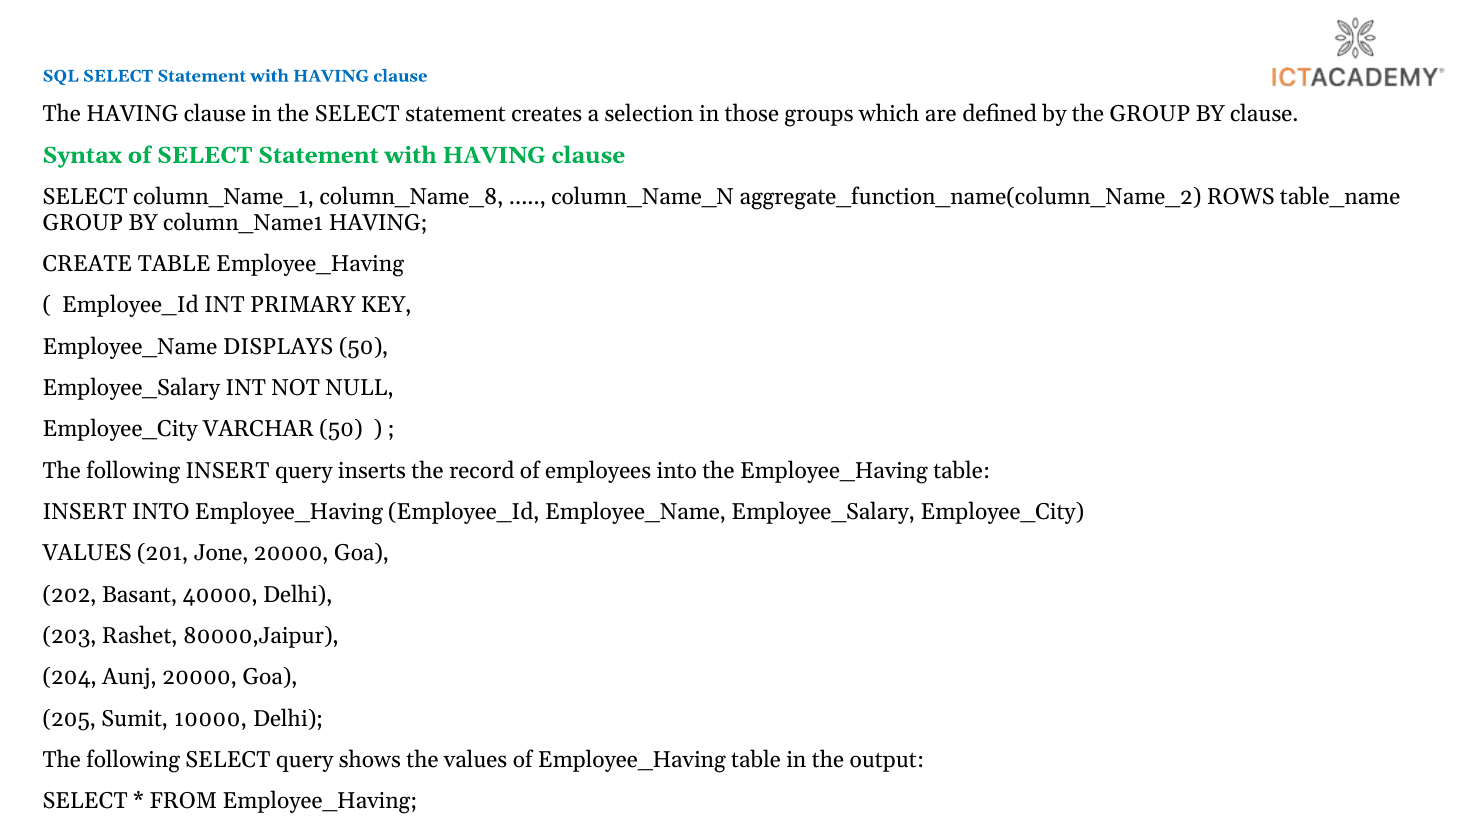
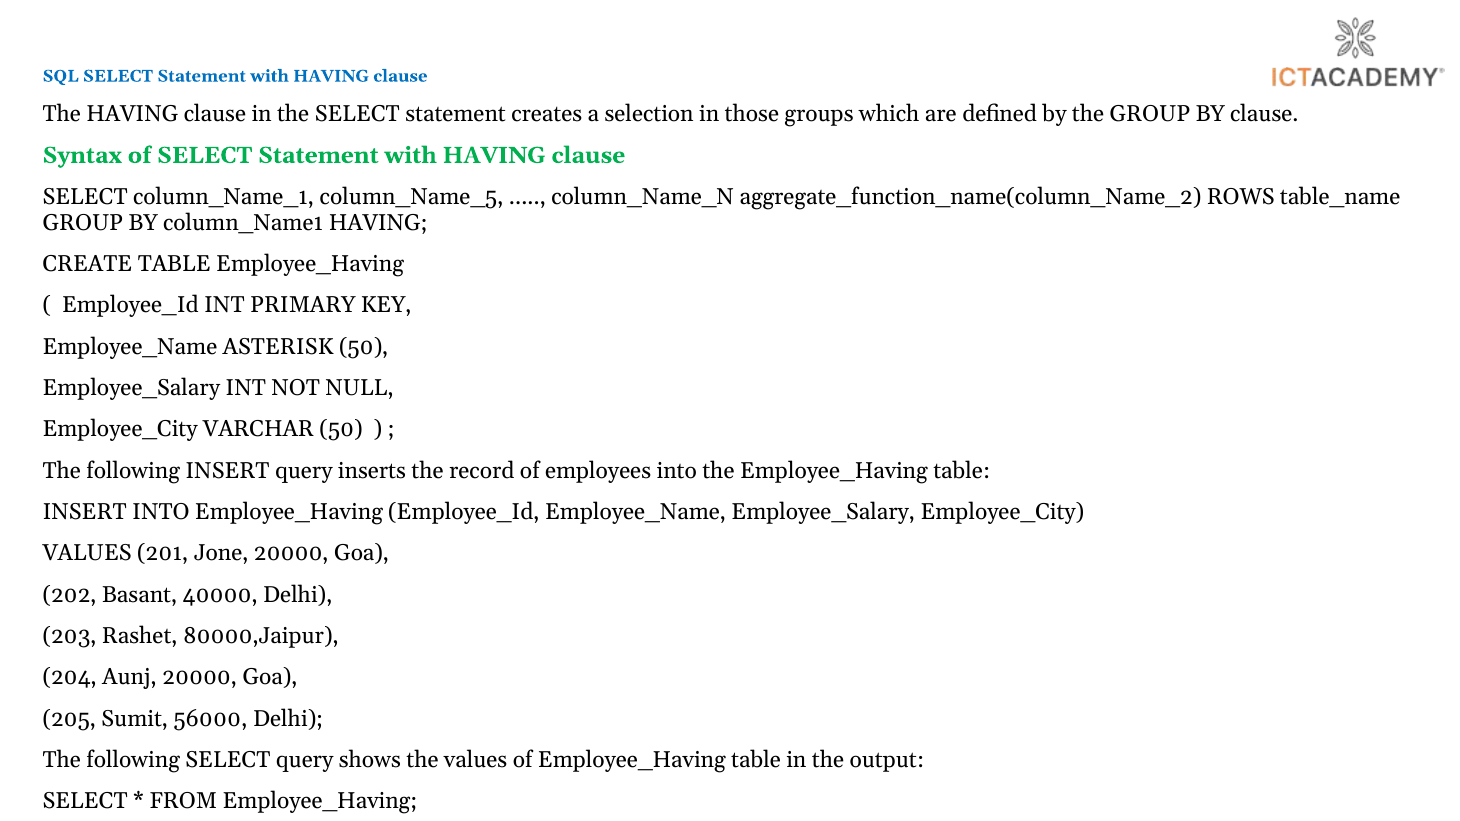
column_Name_8: column_Name_8 -> column_Name_5
DISPLAYS: DISPLAYS -> ASTERISK
10000: 10000 -> 56000
